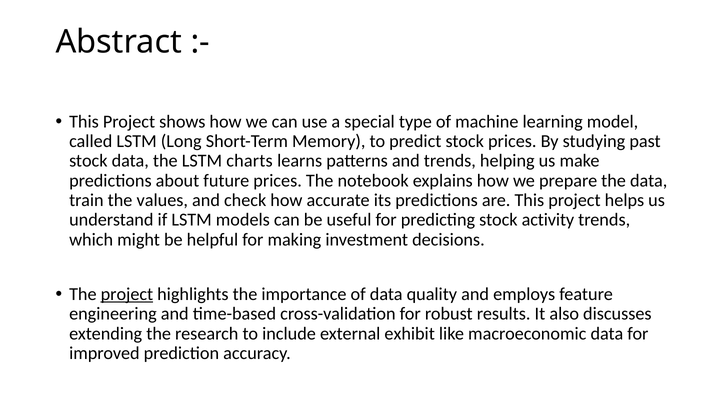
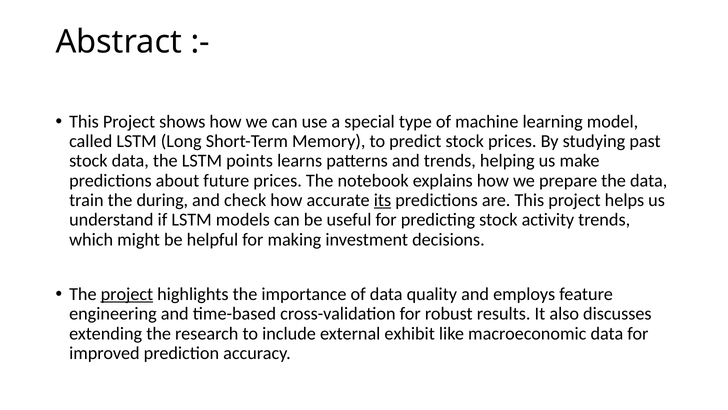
charts: charts -> points
values: values -> during
its underline: none -> present
